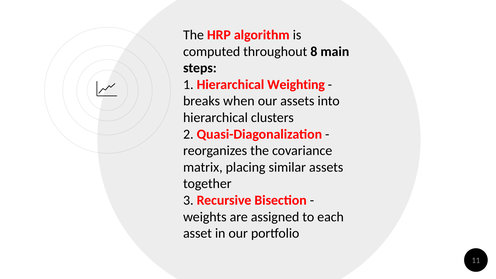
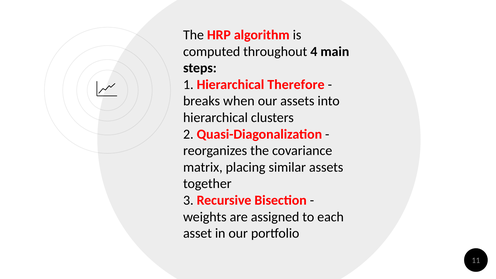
8: 8 -> 4
Weighting: Weighting -> Therefore
